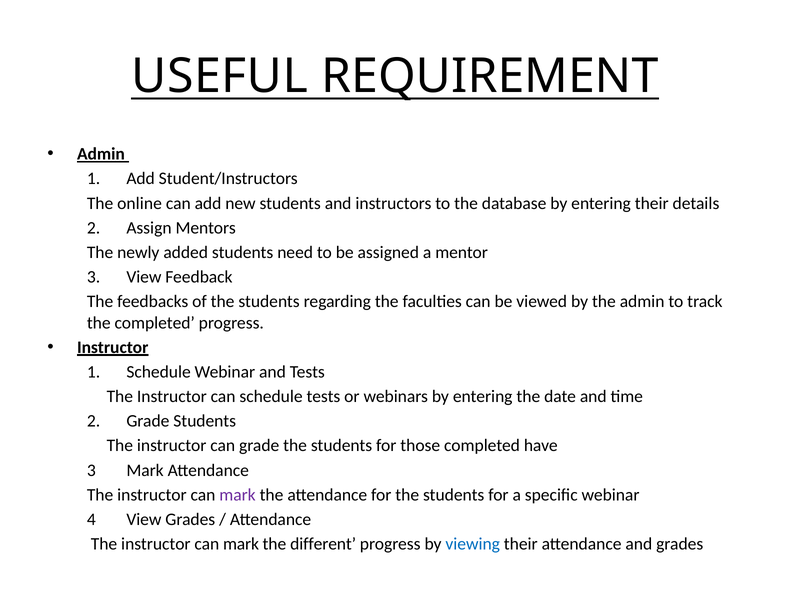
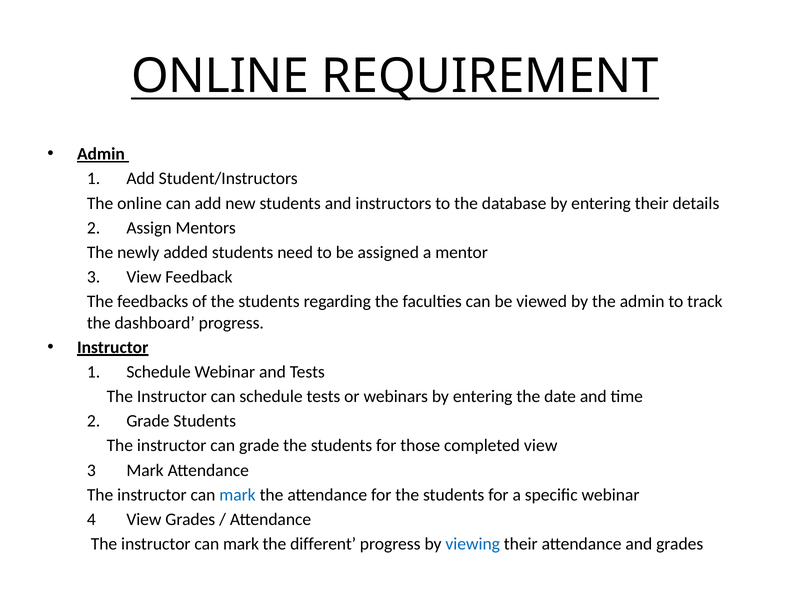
USEFUL at (220, 76): USEFUL -> ONLINE
the completed: completed -> dashboard
completed have: have -> view
mark at (237, 494) colour: purple -> blue
